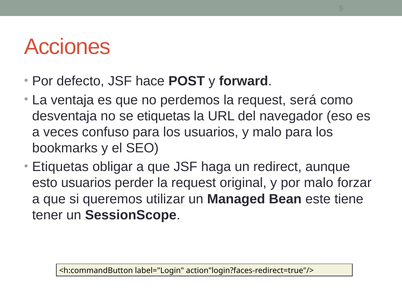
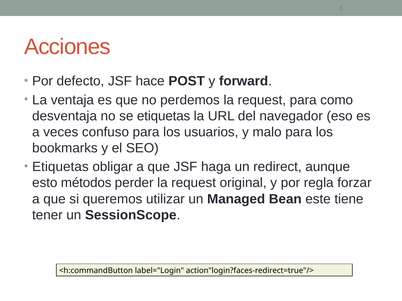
request será: será -> para
esto usuarios: usuarios -> métodos
por malo: malo -> regla
